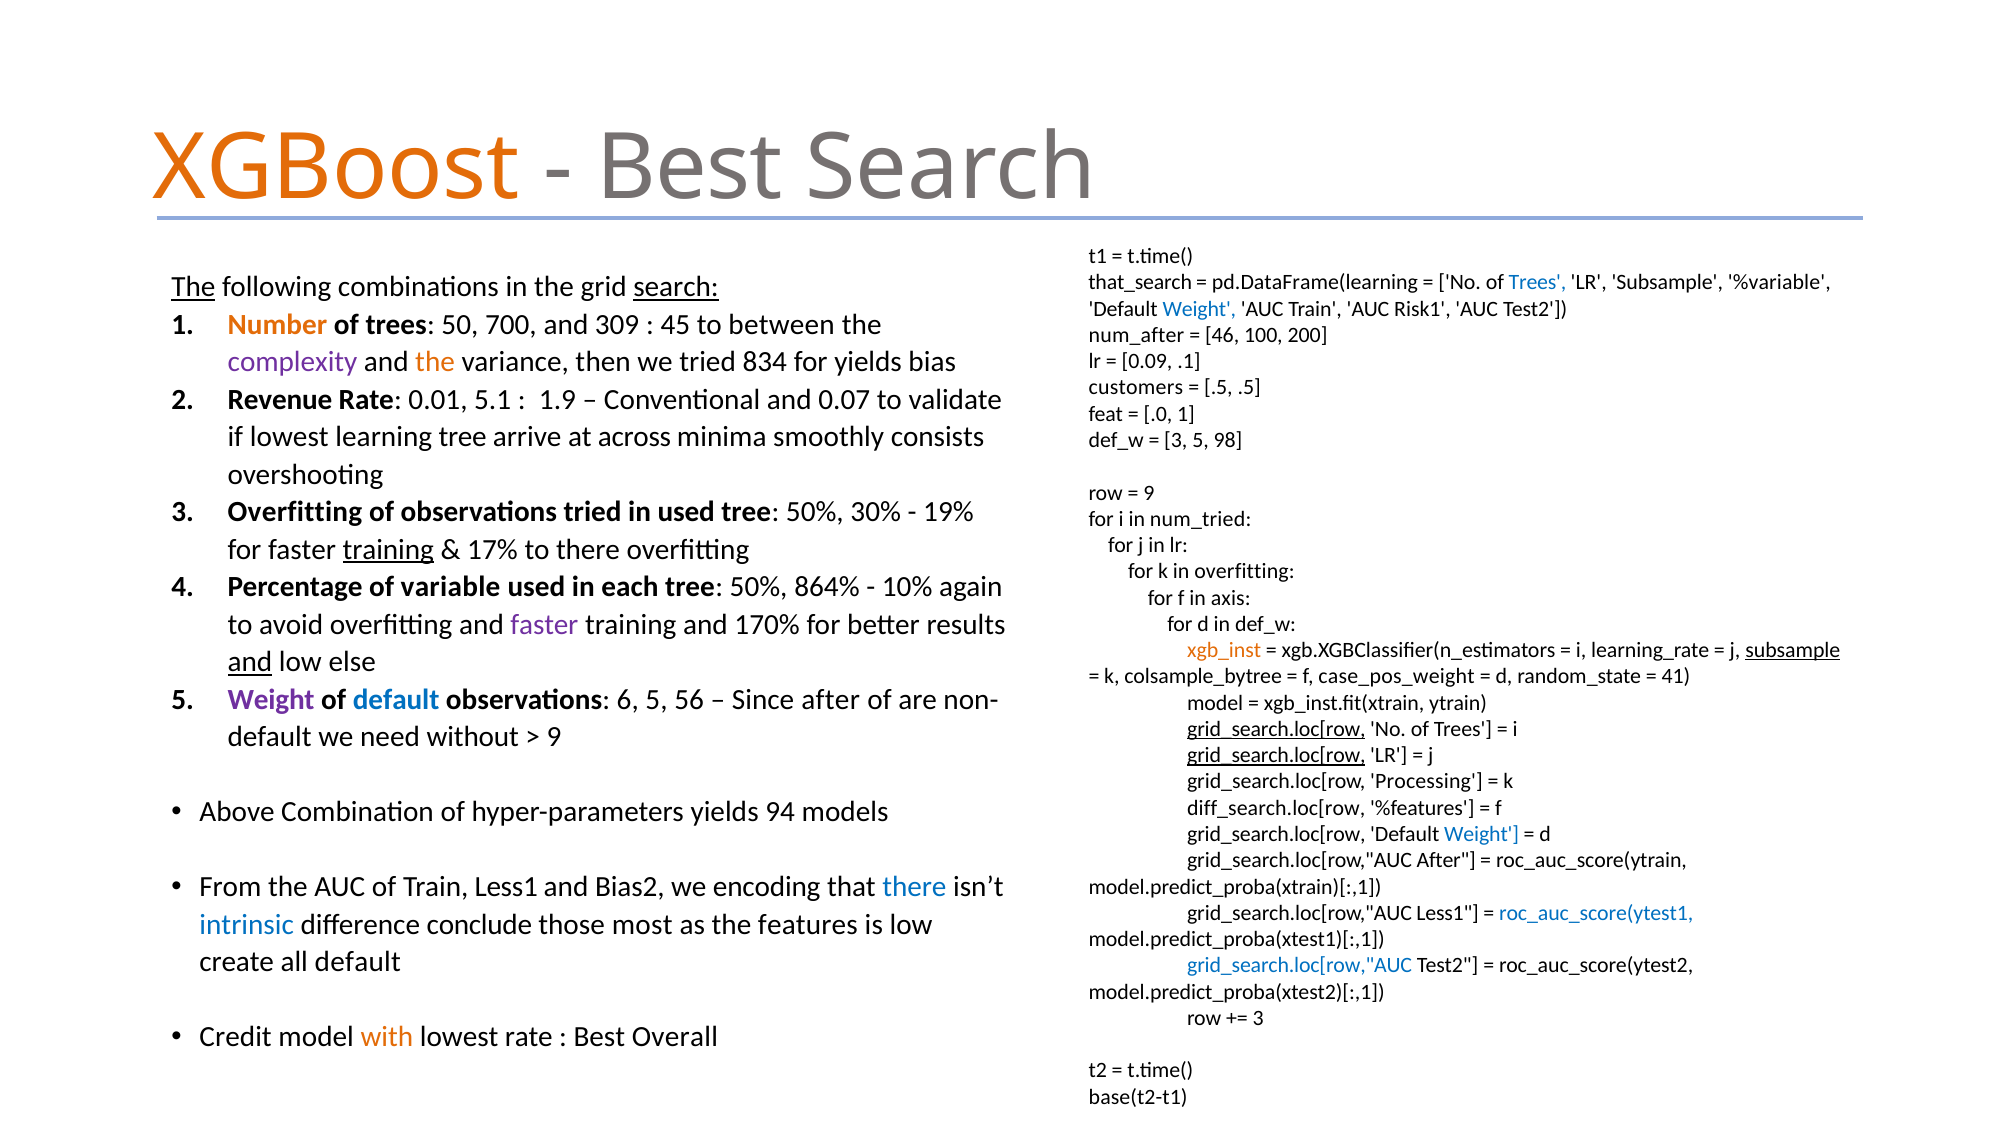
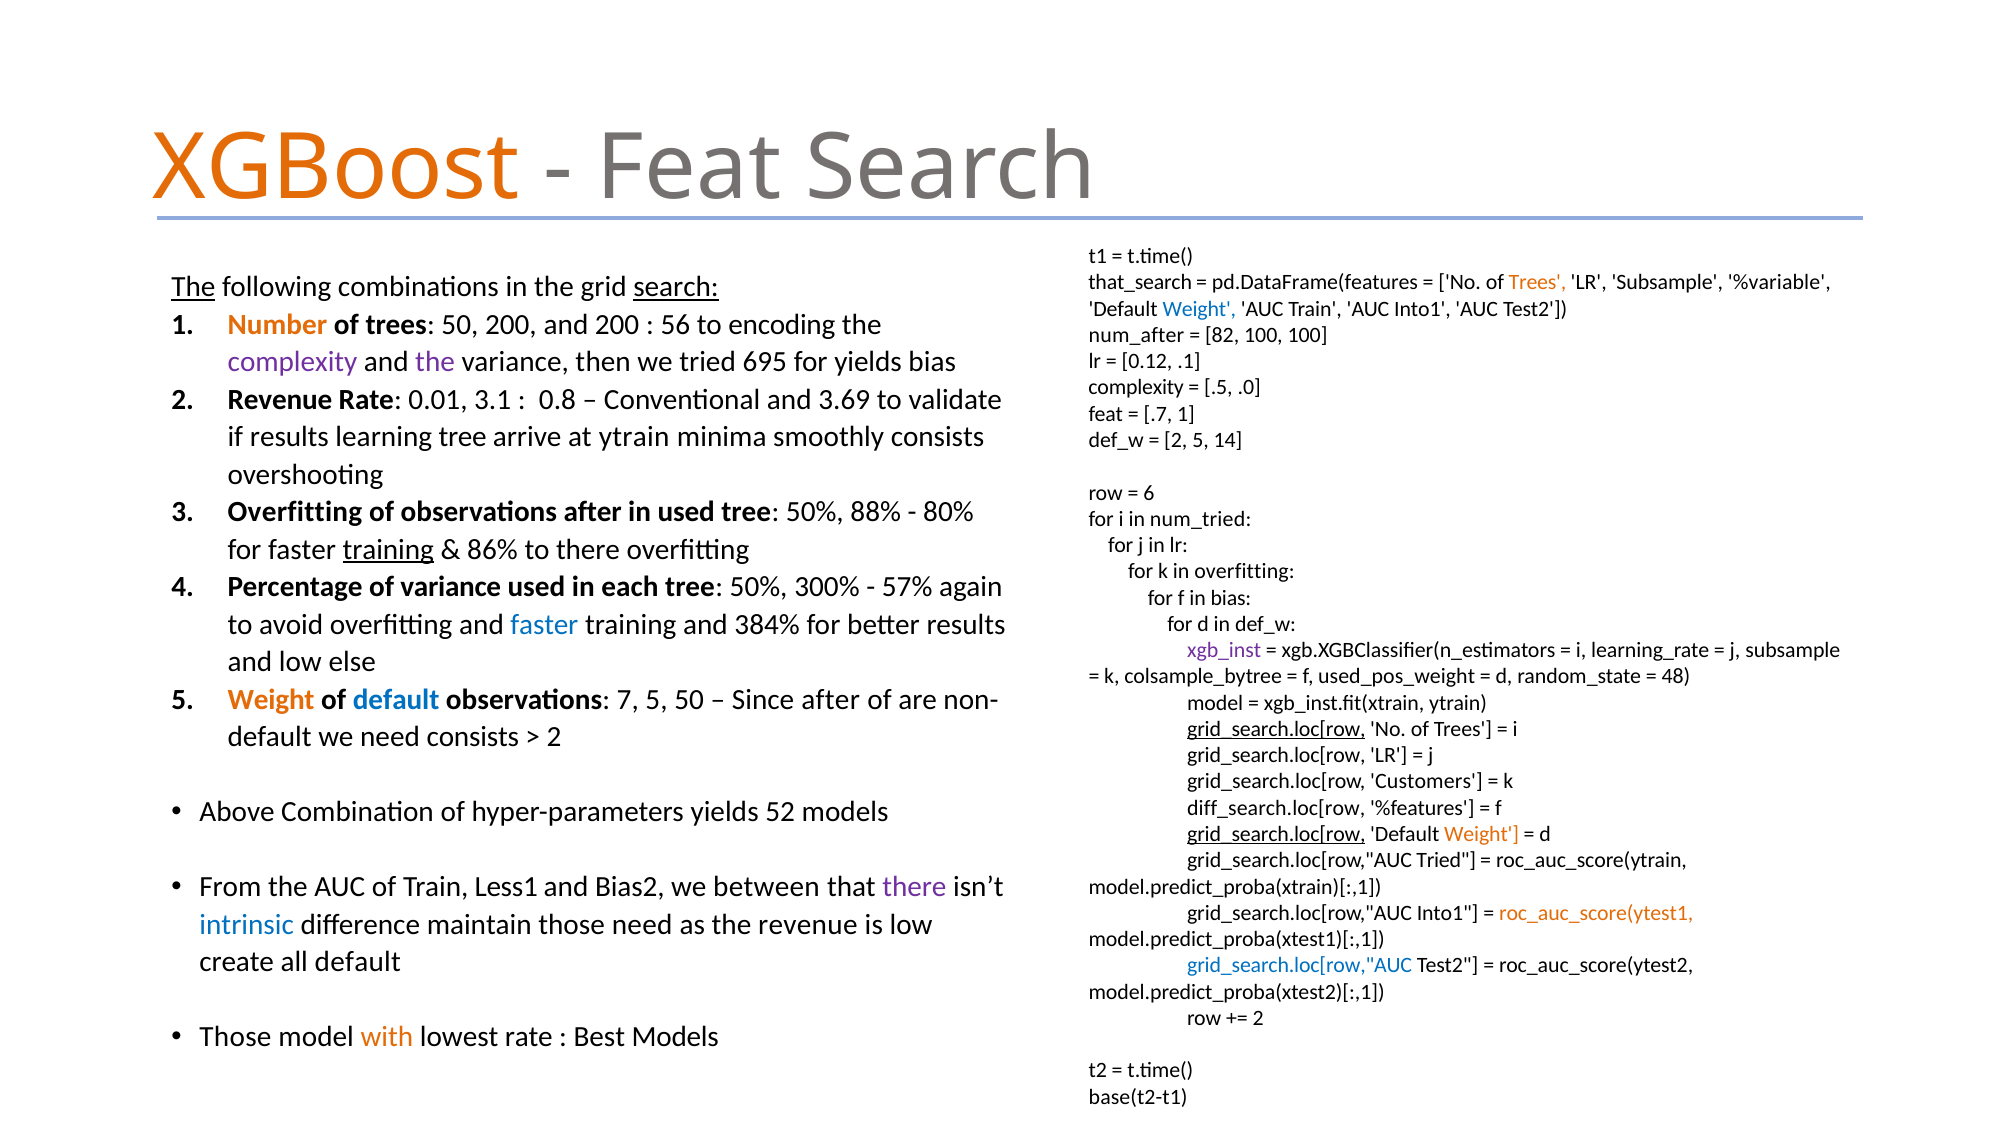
Best at (690, 168): Best -> Feat
pd.DataFrame(learning: pd.DataFrame(learning -> pd.DataFrame(features
Trees at (1538, 283) colour: blue -> orange
AUC Risk1: Risk1 -> Into1
50 700: 700 -> 200
and 309: 309 -> 200
45: 45 -> 56
between: between -> encoding
46: 46 -> 82
100 200: 200 -> 100
the at (435, 362) colour: orange -> purple
834: 834 -> 695
0.09: 0.09 -> 0.12
customers at (1136, 388): customers -> complexity
.5 .5: .5 -> .0
5.1: 5.1 -> 3.1
1.9: 1.9 -> 0.8
0.07: 0.07 -> 3.69
.0: .0 -> .7
if lowest: lowest -> results
at across: across -> ytrain
3 at (1176, 440): 3 -> 2
98: 98 -> 14
9 at (1149, 493): 9 -> 6
observations tried: tried -> after
30%: 30% -> 88%
19%: 19% -> 80%
17%: 17% -> 86%
of variable: variable -> variance
864%: 864% -> 300%
10%: 10% -> 57%
in axis: axis -> bias
faster at (544, 625) colour: purple -> blue
170%: 170% -> 384%
xgb_inst colour: orange -> purple
subsample at (1793, 651) underline: present -> none
and at (250, 662) underline: present -> none
case_pos_weight: case_pos_weight -> used_pos_weight
41: 41 -> 48
Weight at (271, 700) colour: purple -> orange
6: 6 -> 7
5 56: 56 -> 50
need without: without -> consists
9 at (554, 737): 9 -> 2
grid_search.loc[row at (1276, 756) underline: present -> none
Processing: Processing -> Customers
94: 94 -> 52
grid_search.loc[row at (1276, 834) underline: none -> present
Weight at (1482, 834) colour: blue -> orange
grid_search.loc[row,"AUC After: After -> Tried
encoding: encoding -> between
there at (914, 887) colour: blue -> purple
grid_search.loc[row,"AUC Less1: Less1 -> Into1
roc_auc_score(ytest1 colour: blue -> orange
conclude: conclude -> maintain
those most: most -> need
the features: features -> revenue
3 at (1258, 1018): 3 -> 2
Credit at (236, 1038): Credit -> Those
Best Overall: Overall -> Models
